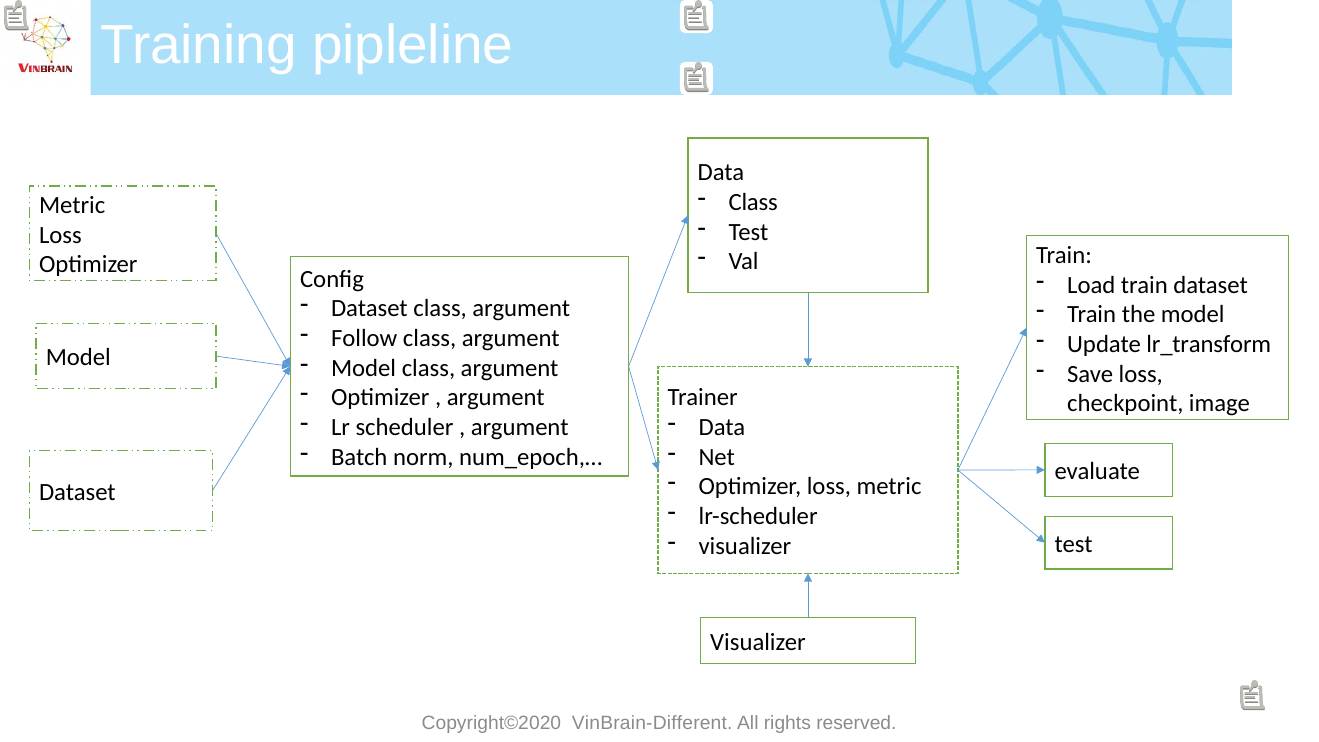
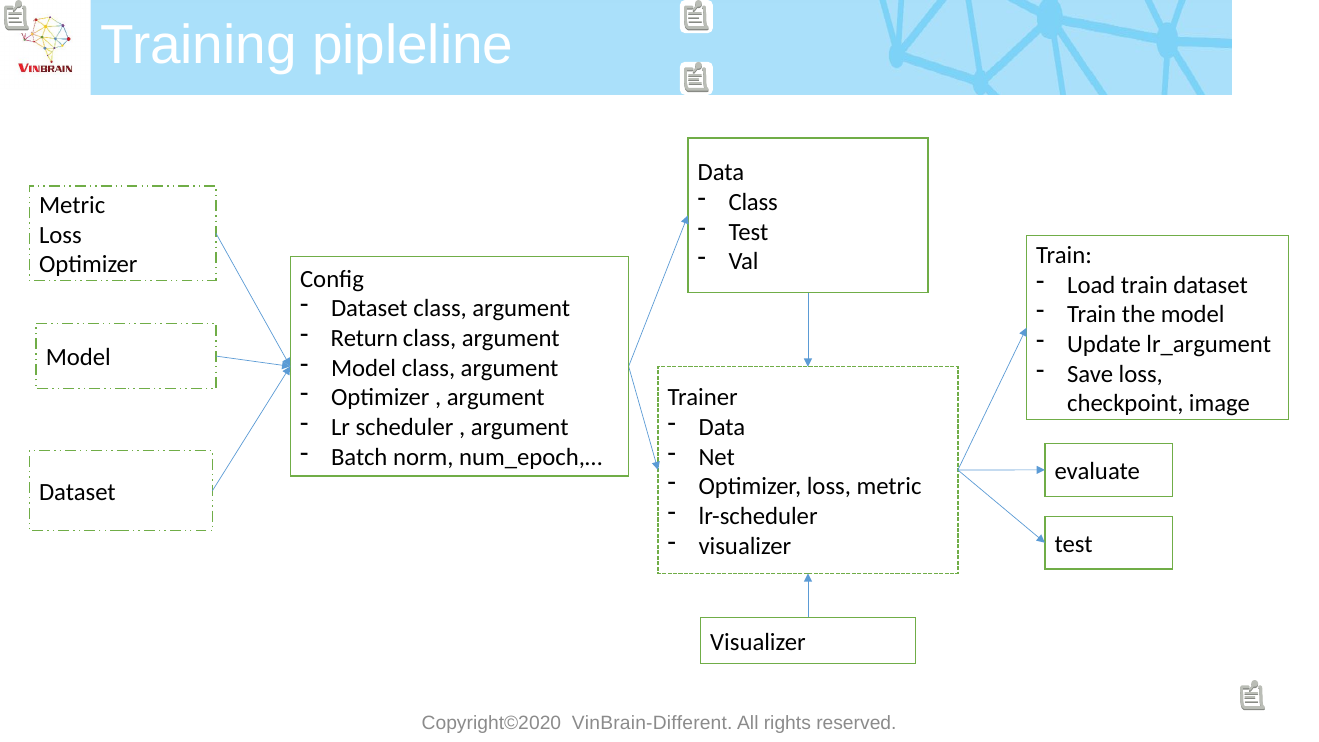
Follow: Follow -> Return
lr_transform: lr_transform -> lr_argument
